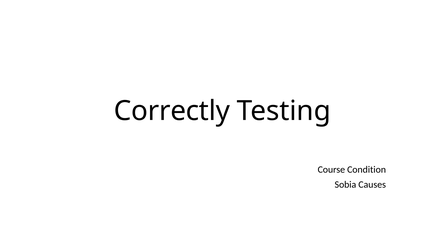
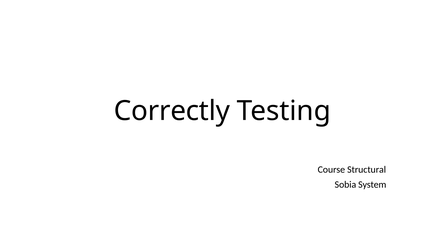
Condition: Condition -> Structural
Causes: Causes -> System
